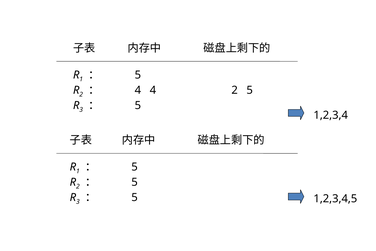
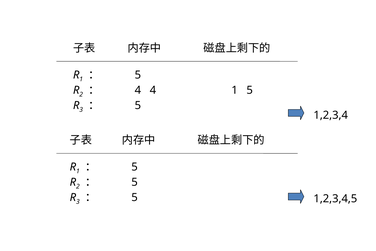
4 2: 2 -> 1
